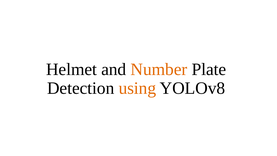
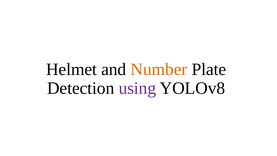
using colour: orange -> purple
